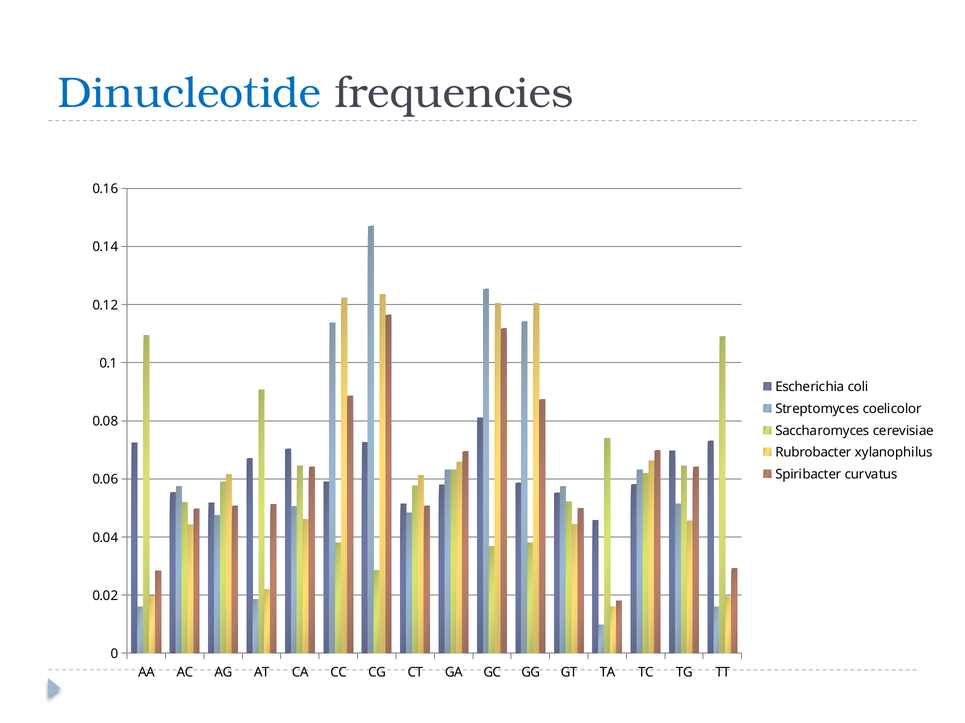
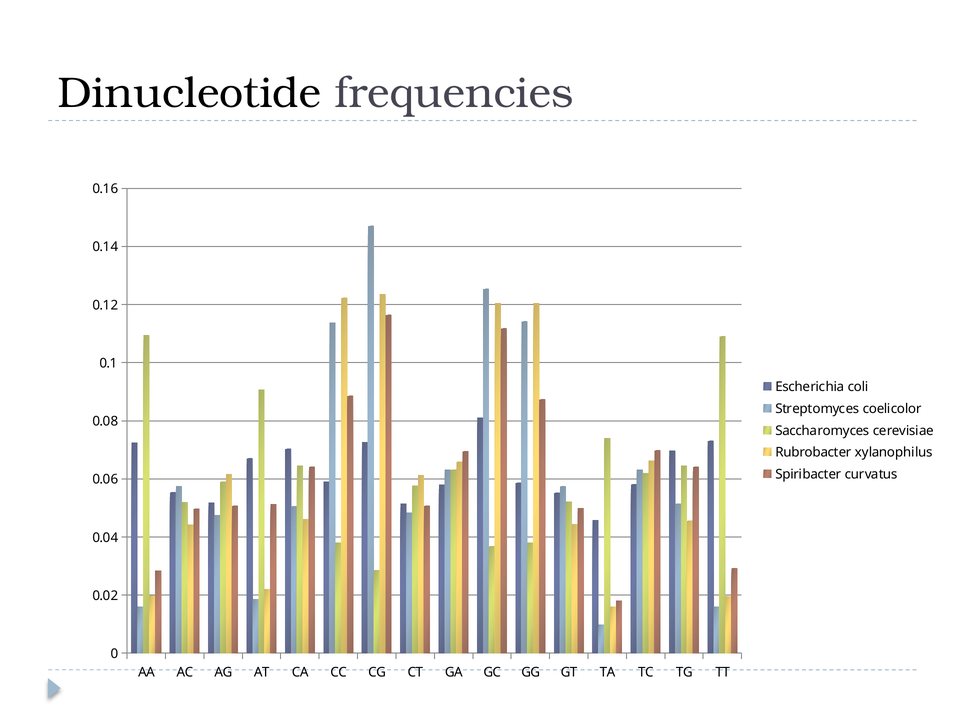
Dinucleotide colour: blue -> black
